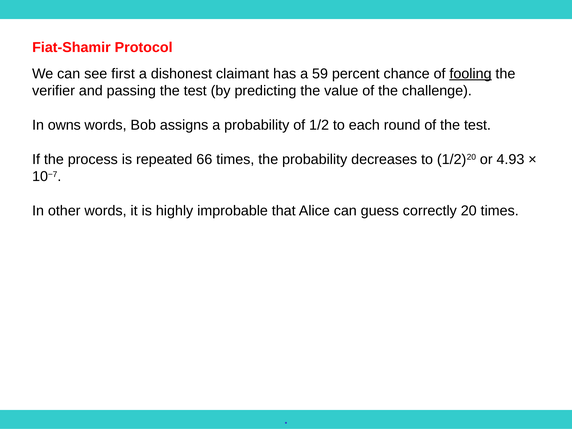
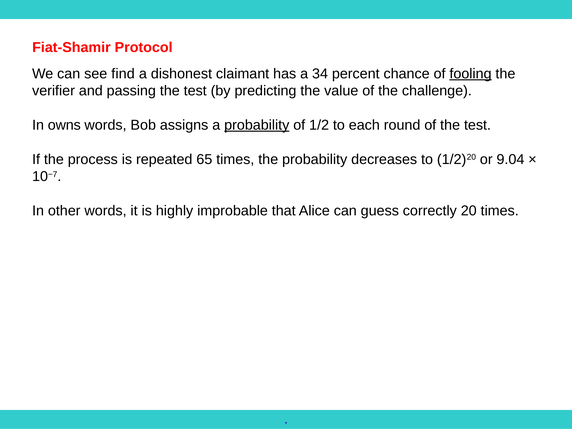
first: first -> find
59: 59 -> 34
probability at (257, 125) underline: none -> present
66: 66 -> 65
4.93: 4.93 -> 9.04
